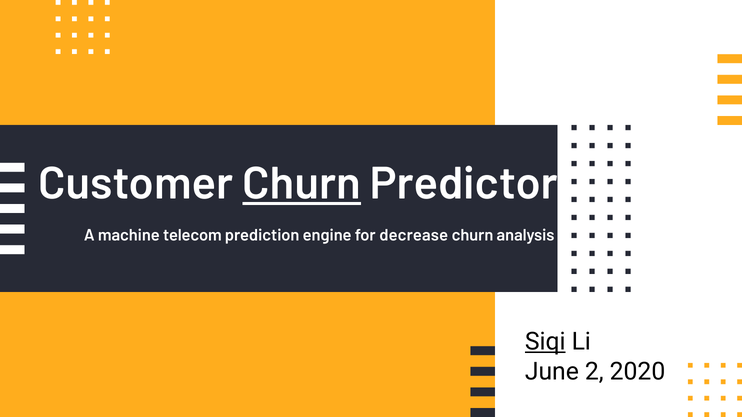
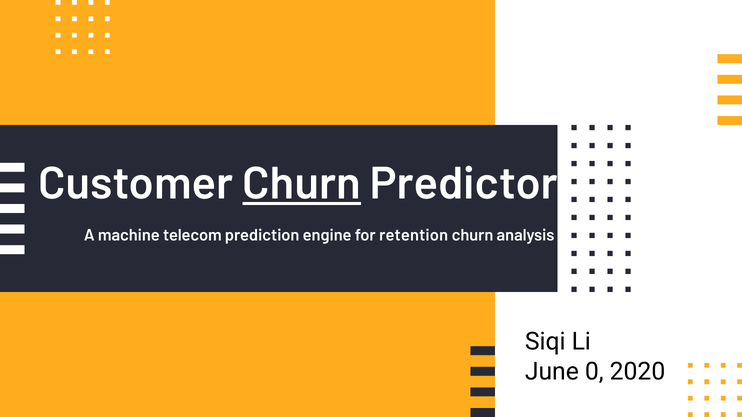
decrease: decrease -> retention
Siqi underline: present -> none
2: 2 -> 0
